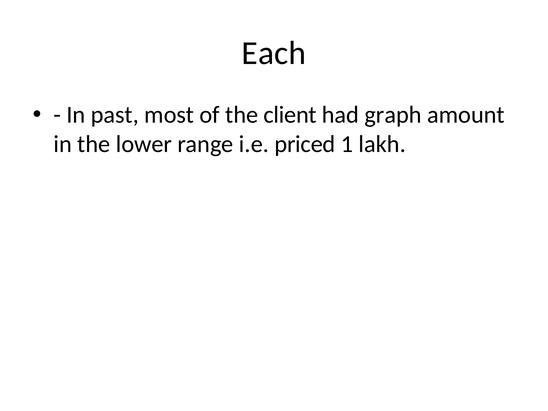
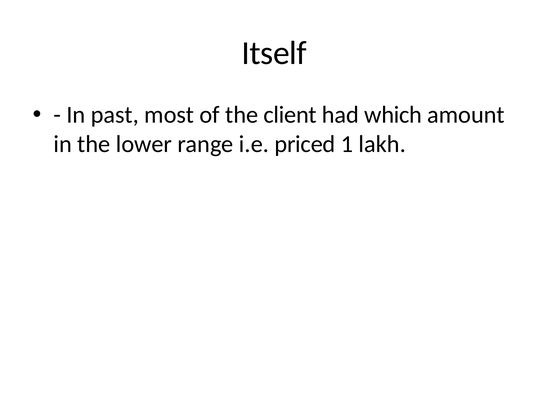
Each: Each -> Itself
graph: graph -> which
